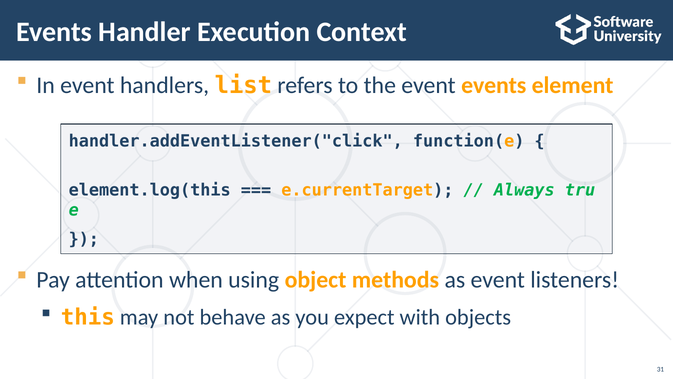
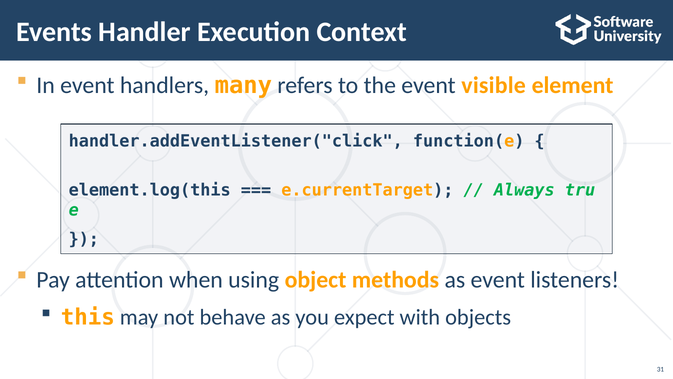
list: list -> many
event events: events -> visible
